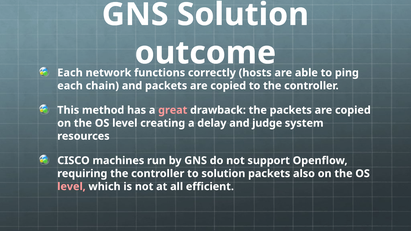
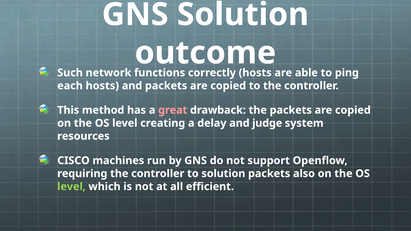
Each at (70, 73): Each -> Such
each chain: chain -> hosts
level at (71, 187) colour: pink -> light green
